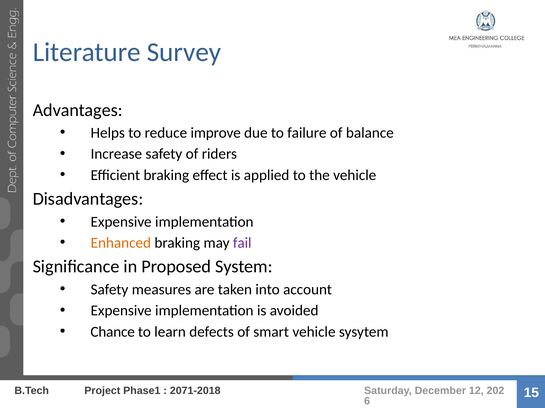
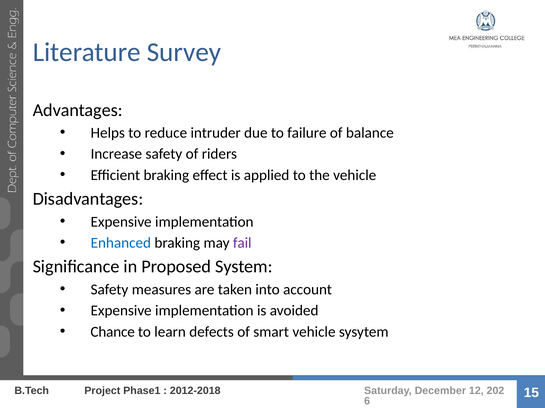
improve: improve -> intruder
Enhanced colour: orange -> blue
2071-2018: 2071-2018 -> 2012-2018
